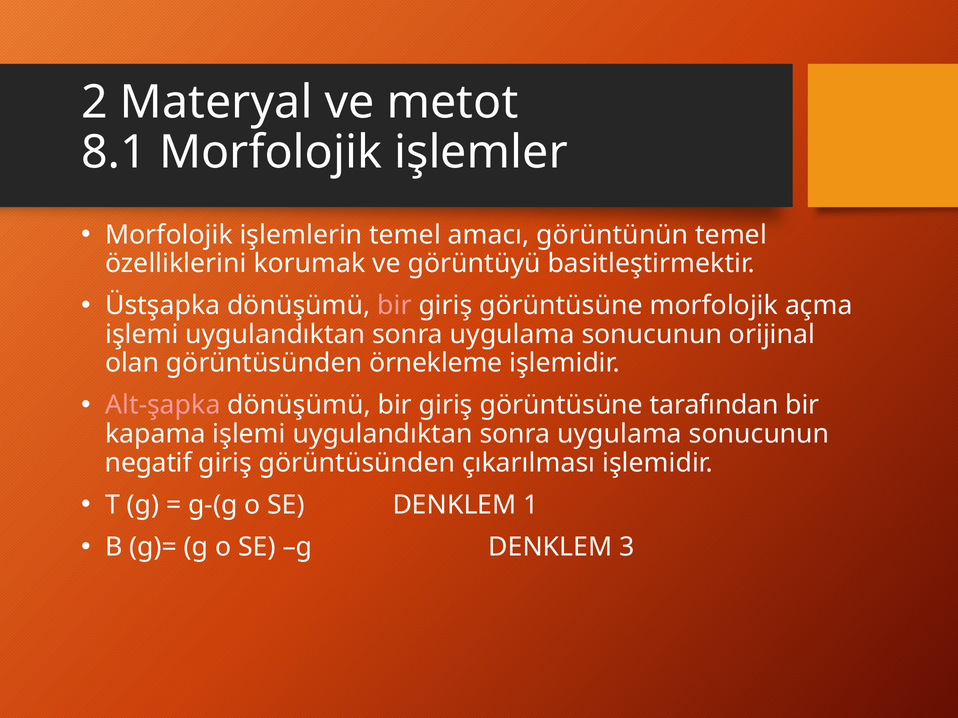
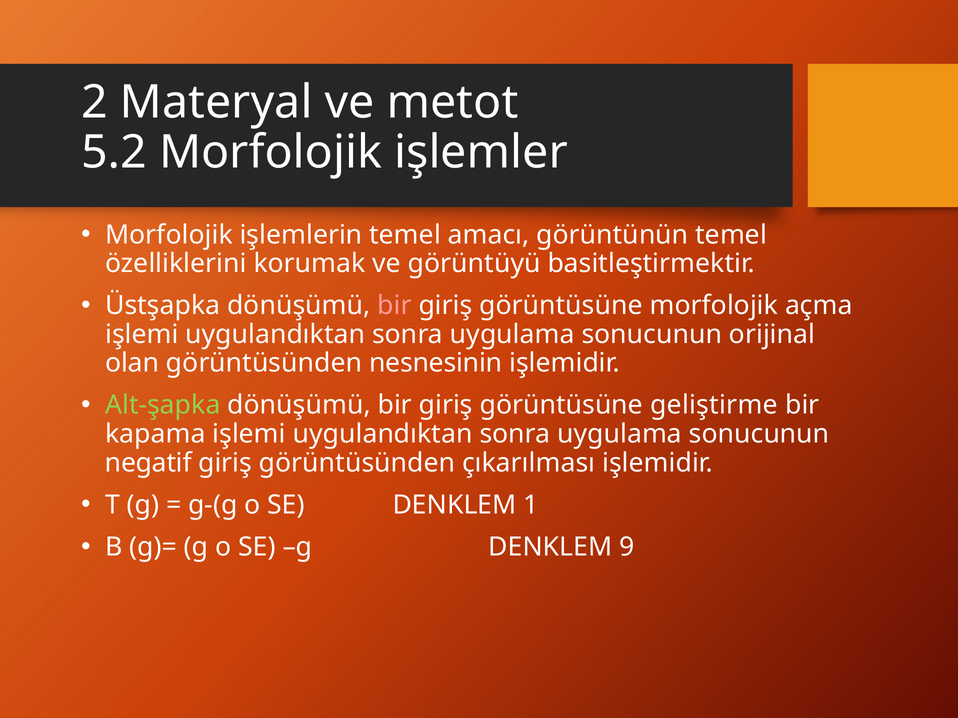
8.1: 8.1 -> 5.2
örnekleme: örnekleme -> nesnesinin
Alt-şapka colour: pink -> light green
tarafından: tarafından -> geliştirme
3: 3 -> 9
